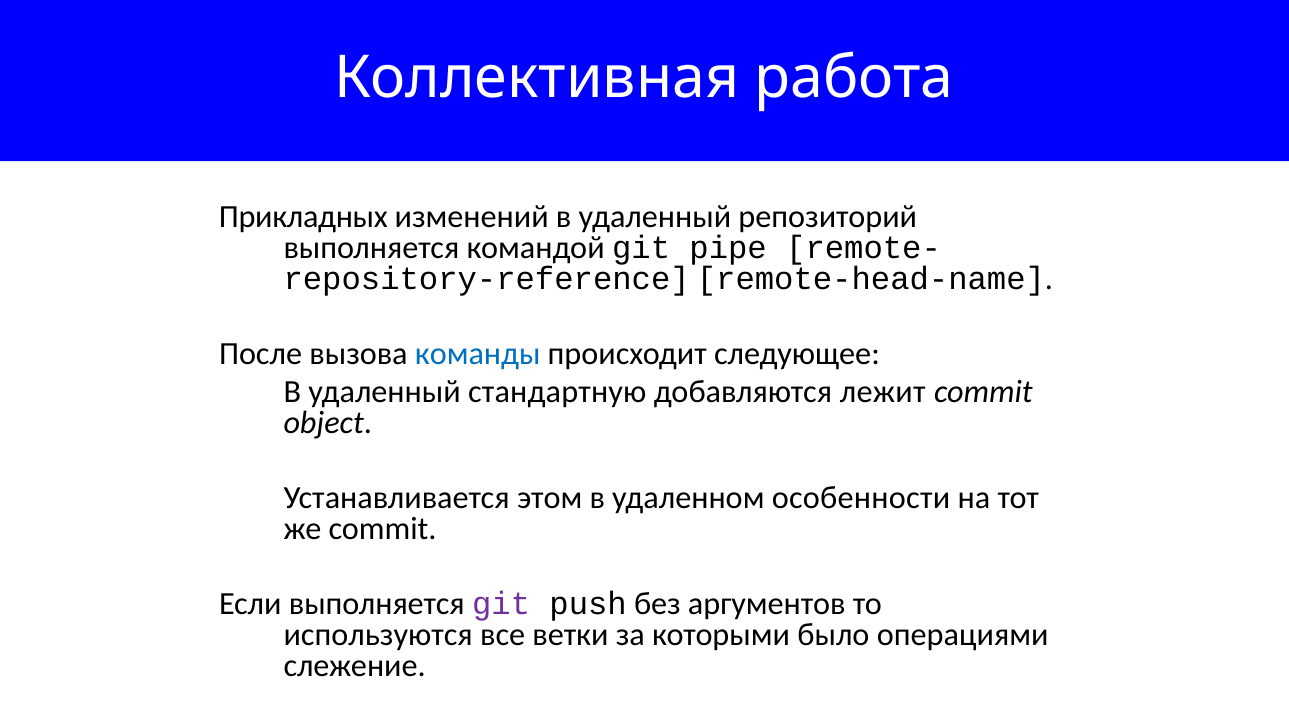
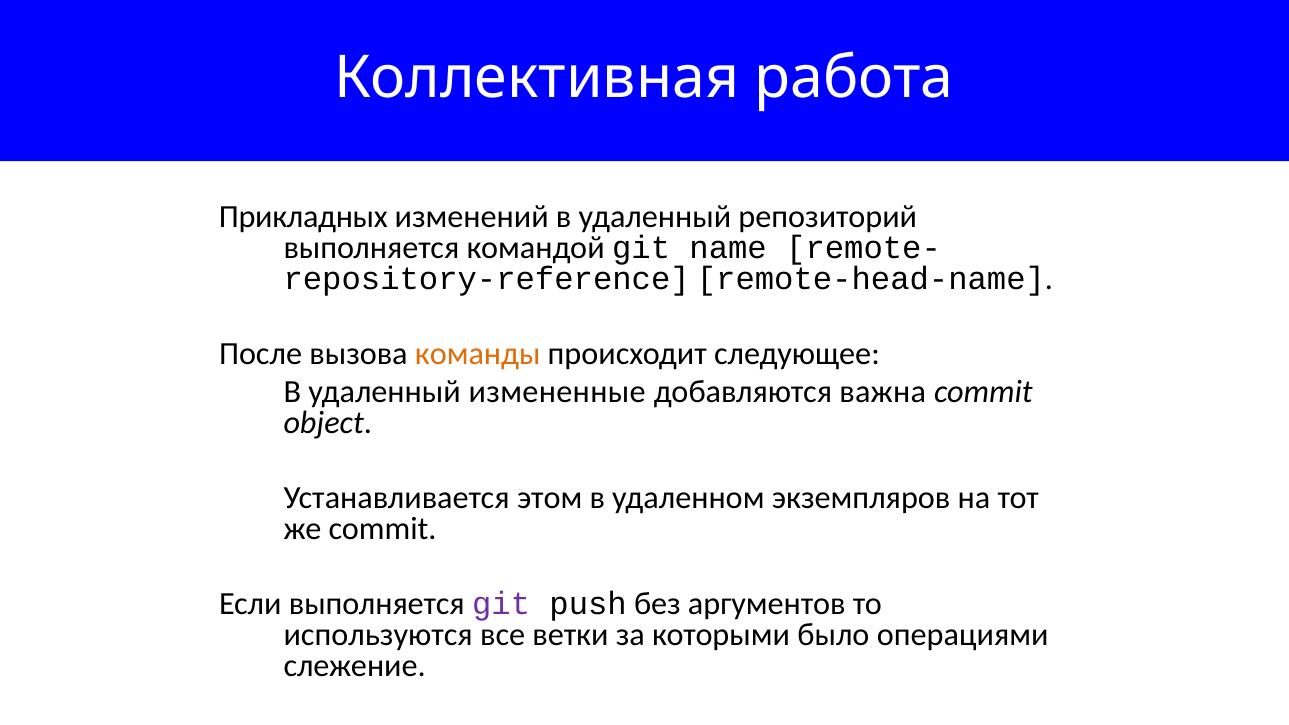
pipe: pipe -> name
команды colour: blue -> orange
стандартную: стандартную -> измененные
лежит: лежит -> важна
особенности: особенности -> экземпляров
